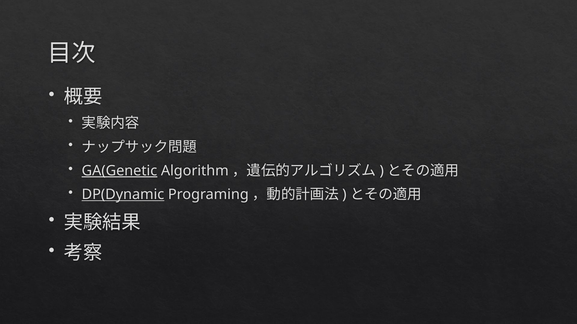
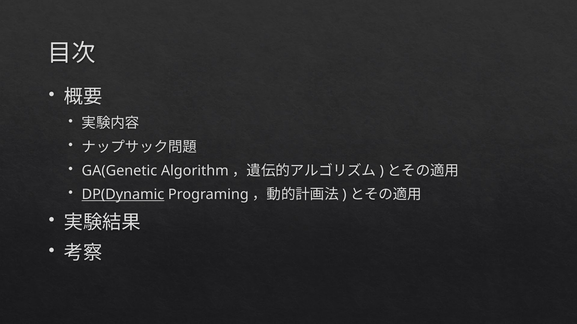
GA(Genetic underline: present -> none
